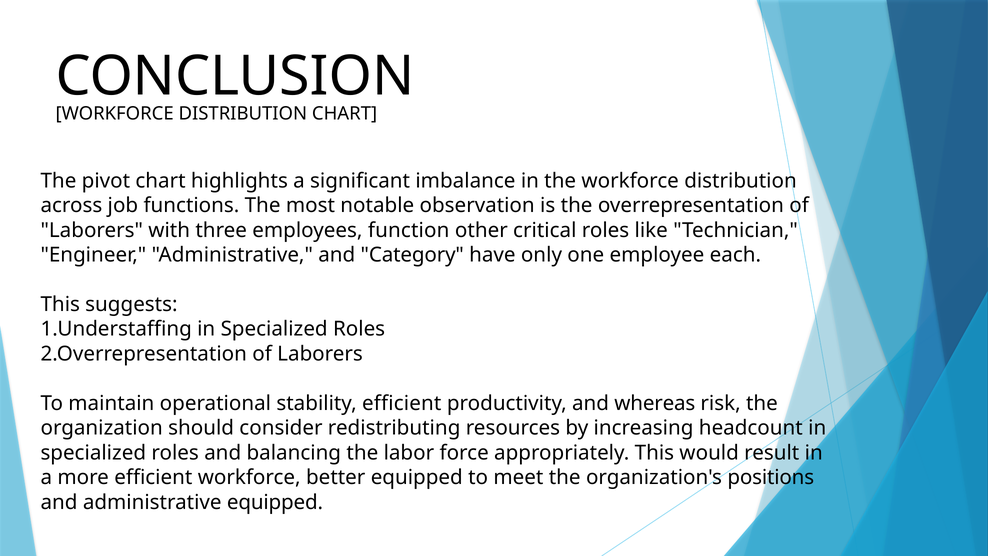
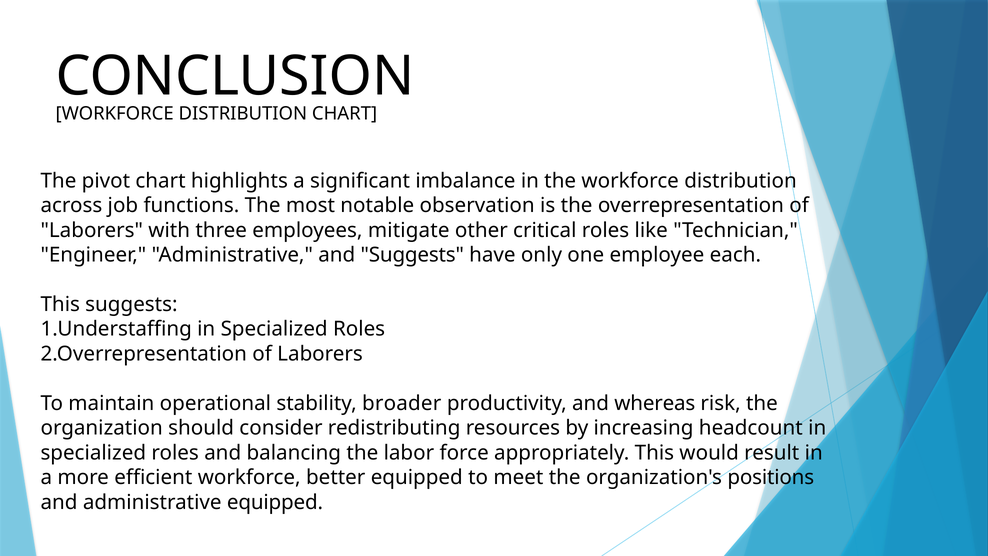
function: function -> mitigate
and Category: Category -> Suggests
stability efficient: efficient -> broader
